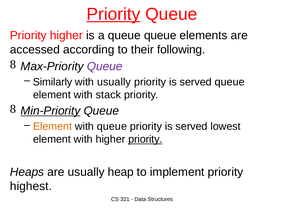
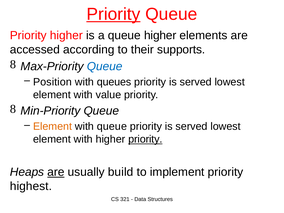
queue queue: queue -> higher
following: following -> supports
Queue at (105, 66) colour: purple -> blue
Similarly: Similarly -> Position
with usually: usually -> queues
queue at (230, 82): queue -> lowest
stack: stack -> value
Min-Priority underline: present -> none
are at (56, 172) underline: none -> present
heap: heap -> build
